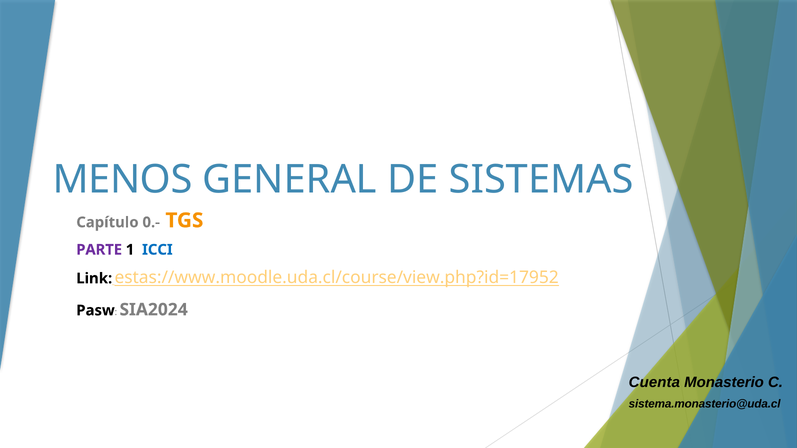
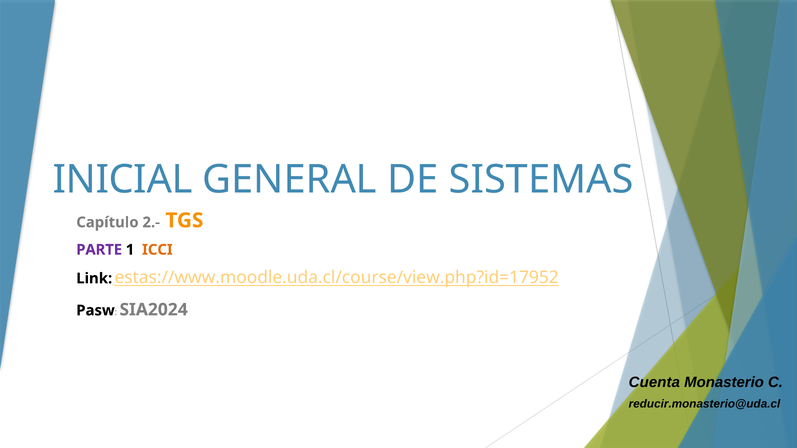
MENOS: MENOS -> INICIAL
0.-: 0.- -> 2.-
ICCI colour: blue -> orange
sistema.monasterio@uda.cl: sistema.monasterio@uda.cl -> reducir.monasterio@uda.cl
